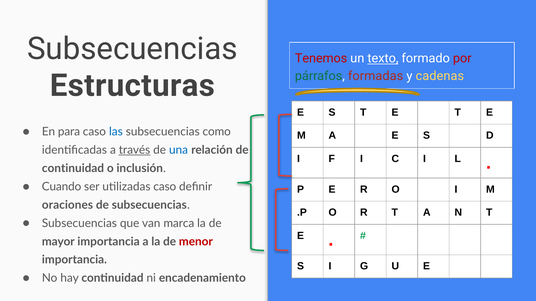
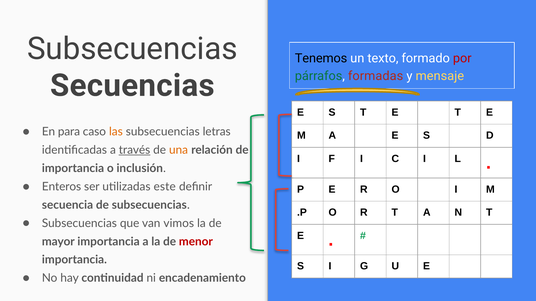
Tenemos colour: red -> black
texto underline: present -> none
cadenas: cadenas -> mensaje
Estructuras: Estructuras -> Secuencias
las colour: blue -> orange
como: como -> letras
una colour: blue -> orange
continuidad at (73, 169): continuidad -> importancia
Cuando: Cuando -> Enteros
utilizadas caso: caso -> este
oraciones: oraciones -> secuencia
marca: marca -> vimos
